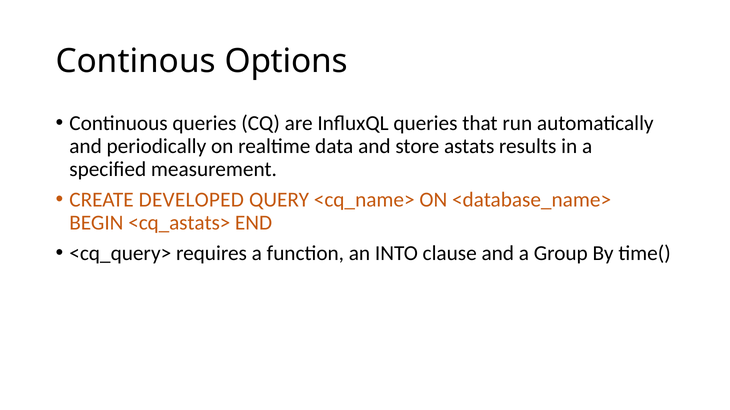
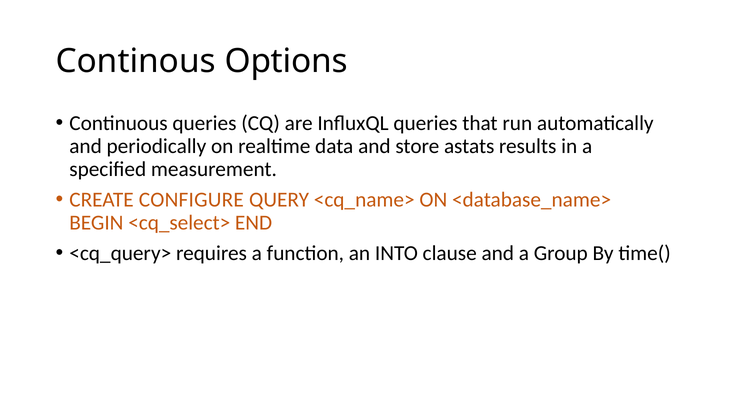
DEVELOPED: DEVELOPED -> CONFIGURE
<cq_astats>: <cq_astats> -> <cq_select>
